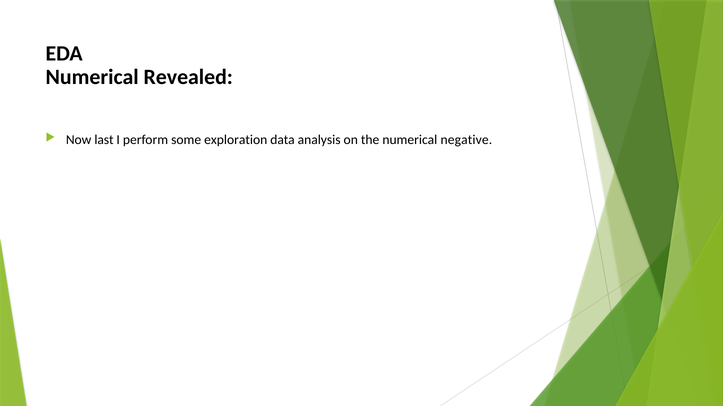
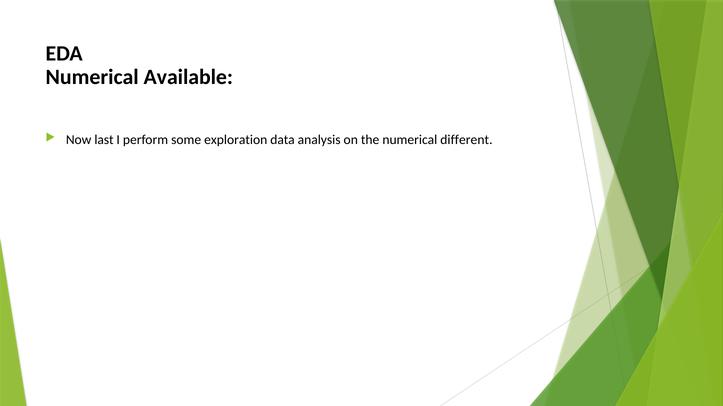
Revealed: Revealed -> Available
negative: negative -> different
